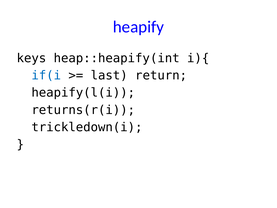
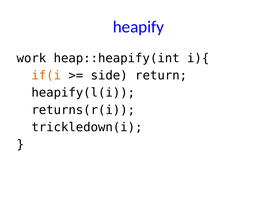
keys: keys -> work
if(i colour: blue -> orange
last: last -> side
